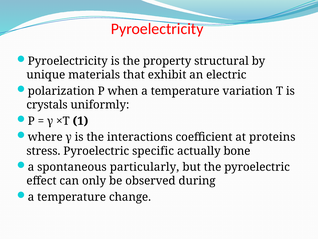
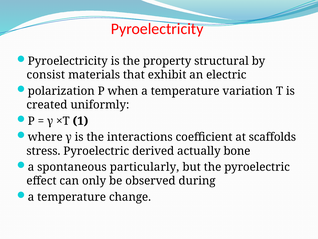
unique: unique -> consist
crystals: crystals -> created
proteins: proteins -> scaffolds
specific: specific -> derived
